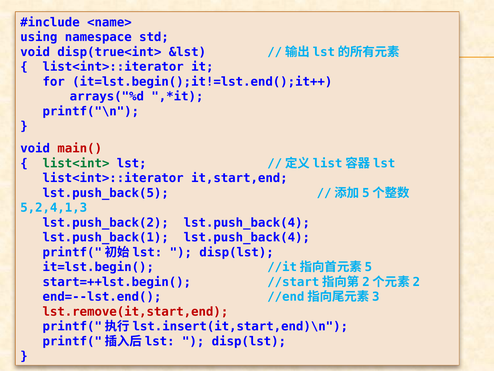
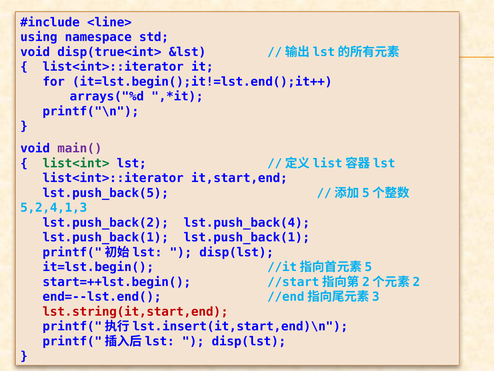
<name>: <name> -> <line>
main( colour: red -> purple
lst.push_back(1 lst.push_back(4: lst.push_back(4 -> lst.push_back(1
lst.remove(it,start,end: lst.remove(it,start,end -> lst.string(it,start,end
